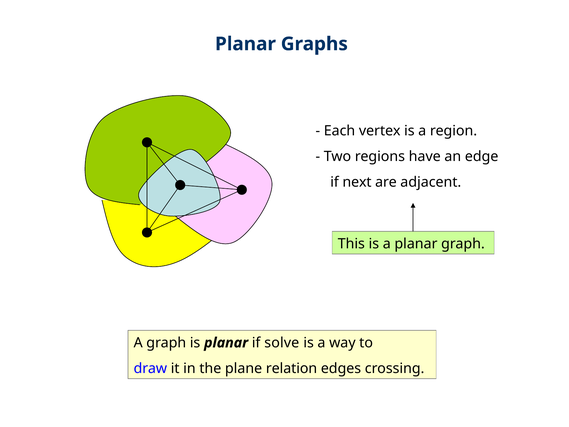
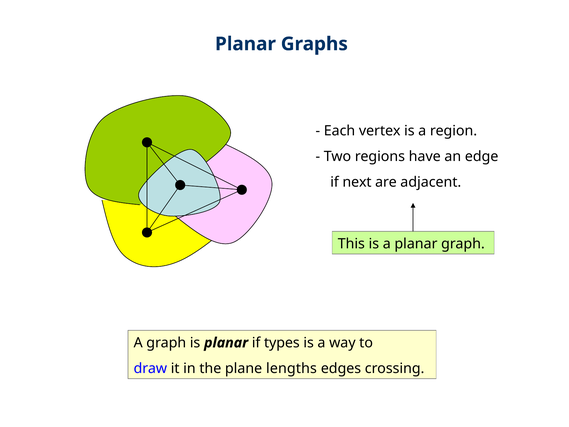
solve: solve -> types
relation: relation -> lengths
